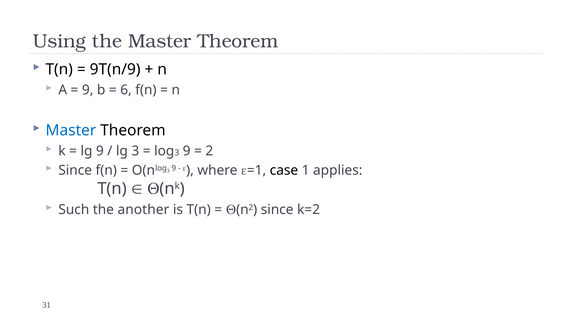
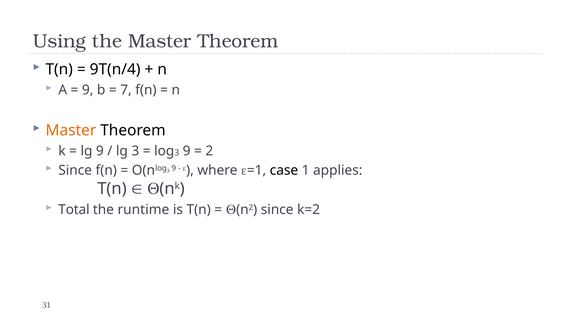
9T(n/9: 9T(n/9 -> 9T(n/4
6: 6 -> 7
Master at (71, 130) colour: blue -> orange
Such: Such -> Total
another: another -> runtime
